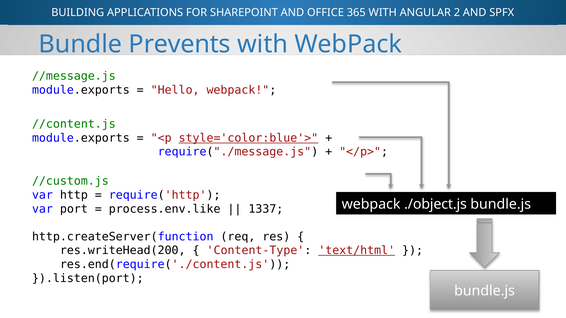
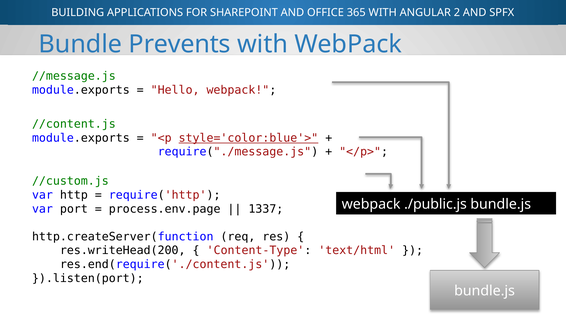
./object.js: ./object.js -> ./public.js
process.env.like: process.env.like -> process.env.page
text/html underline: present -> none
